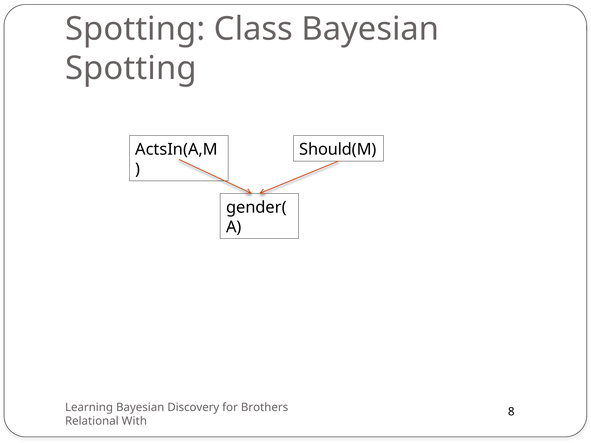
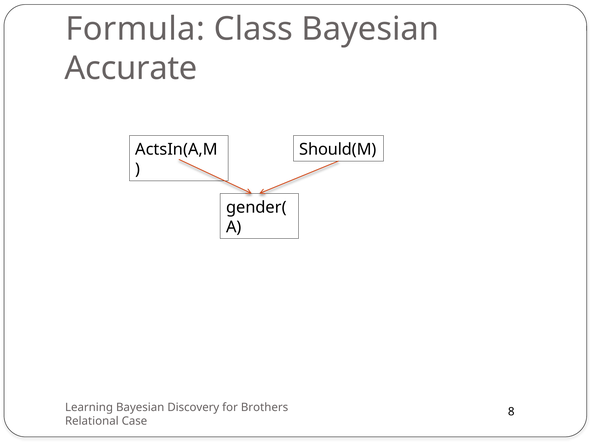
Spotting at (135, 29): Spotting -> Formula
Spotting at (131, 68): Spotting -> Accurate
With: With -> Case
